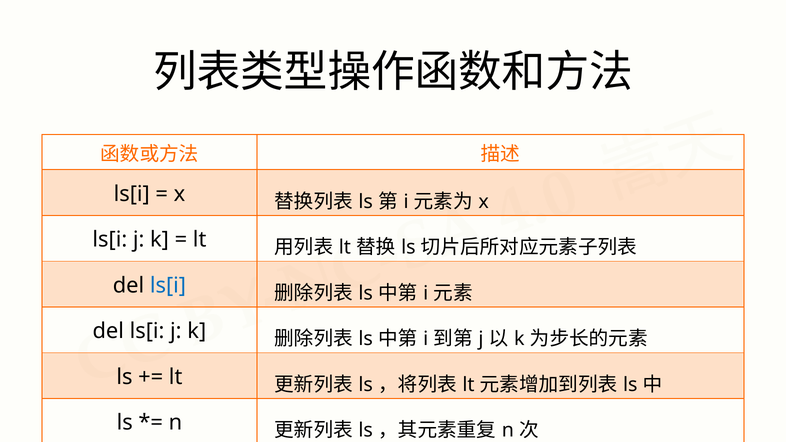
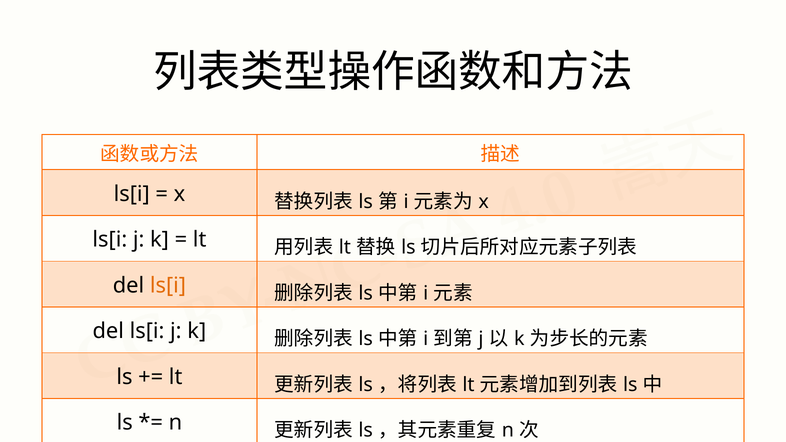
ls[i at (168, 285) colour: blue -> orange
